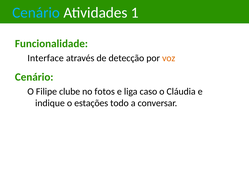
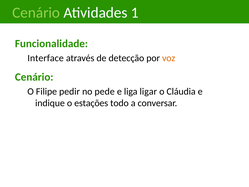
Cenário at (36, 13) colour: light blue -> light green
clube: clube -> pedir
fotos: fotos -> pede
caso: caso -> ligar
